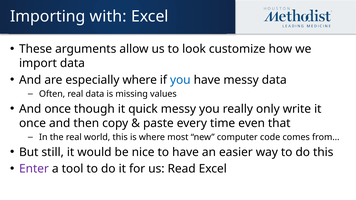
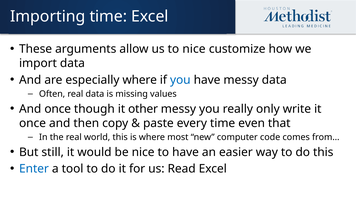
Importing with: with -> time
to look: look -> nice
quick: quick -> other
Enter colour: purple -> blue
